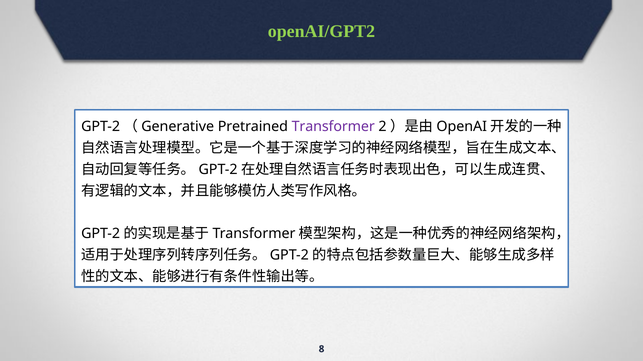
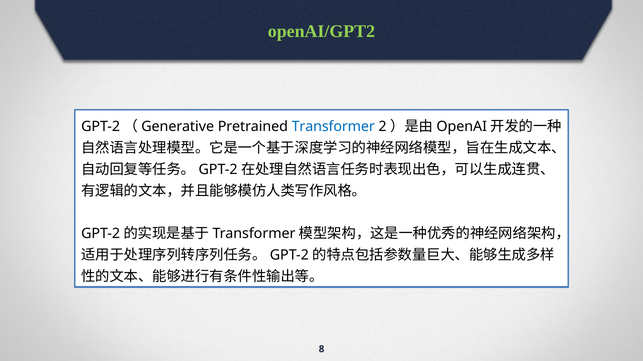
Transformer colour: purple -> blue
